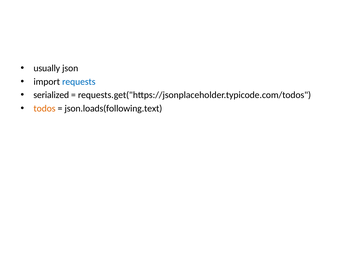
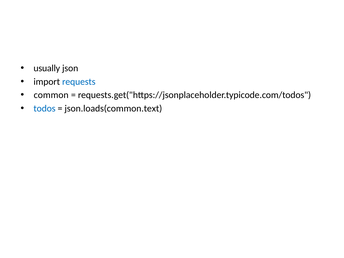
serialized: serialized -> common
todos colour: orange -> blue
json.loads(following.text: json.loads(following.text -> json.loads(common.text
